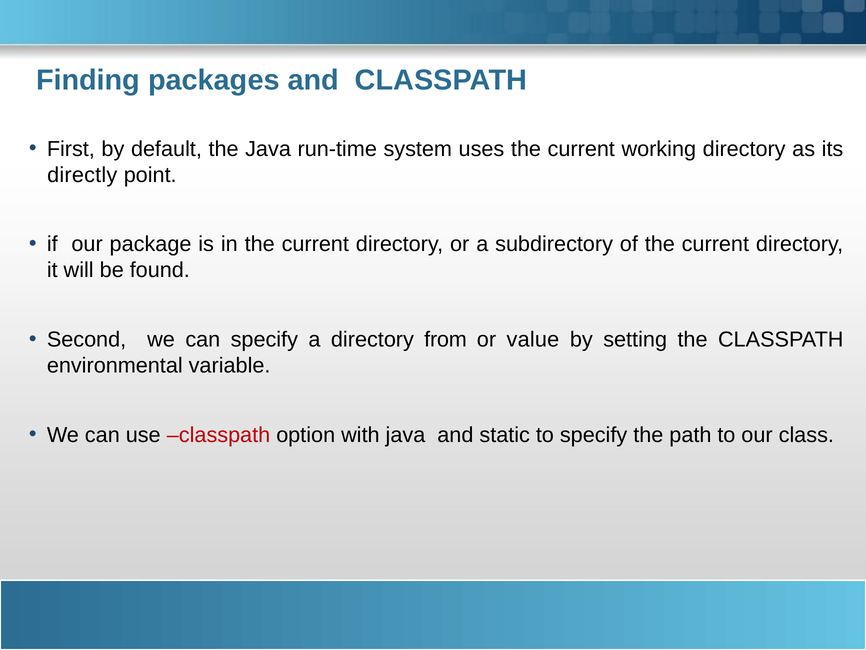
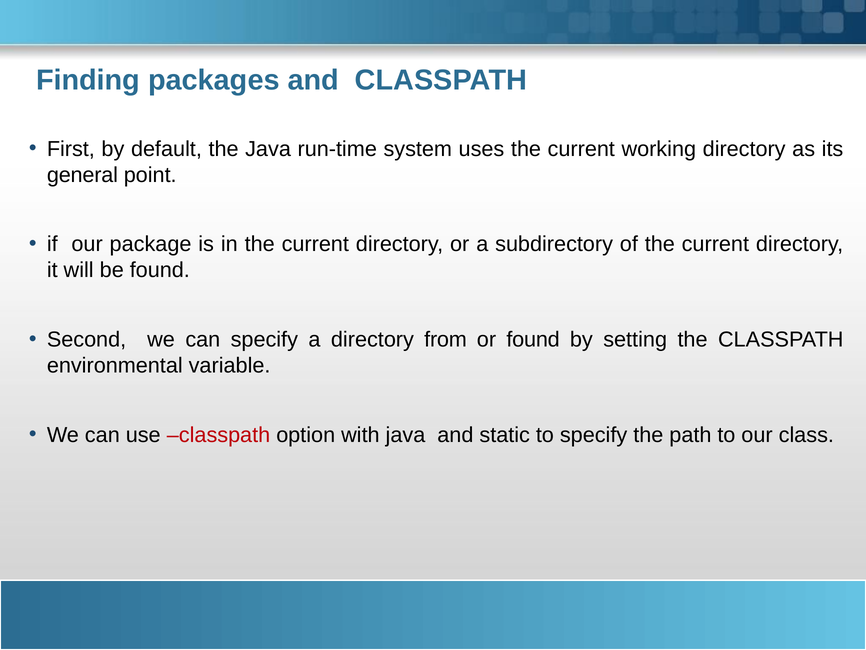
directly: directly -> general
or value: value -> found
